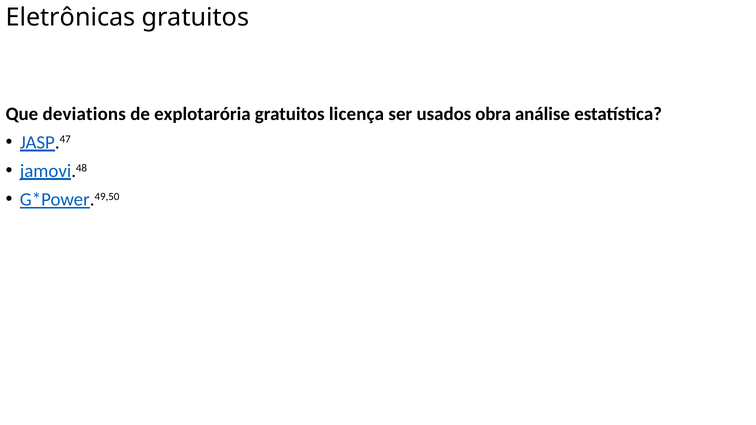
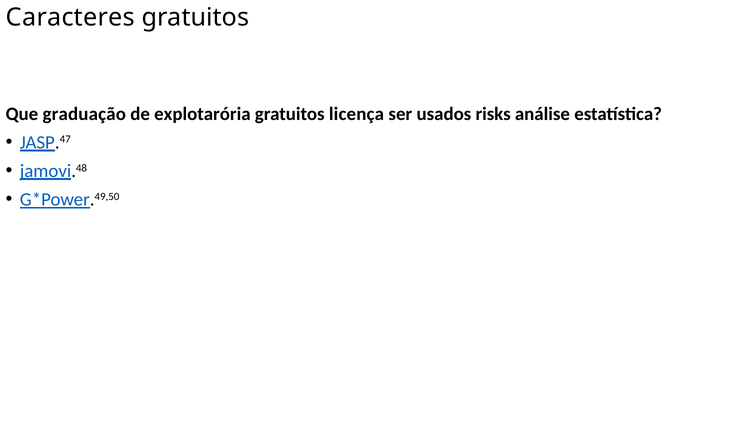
Eletrônicas: Eletrônicas -> Caracteres
deviations: deviations -> graduação
obra: obra -> risks
